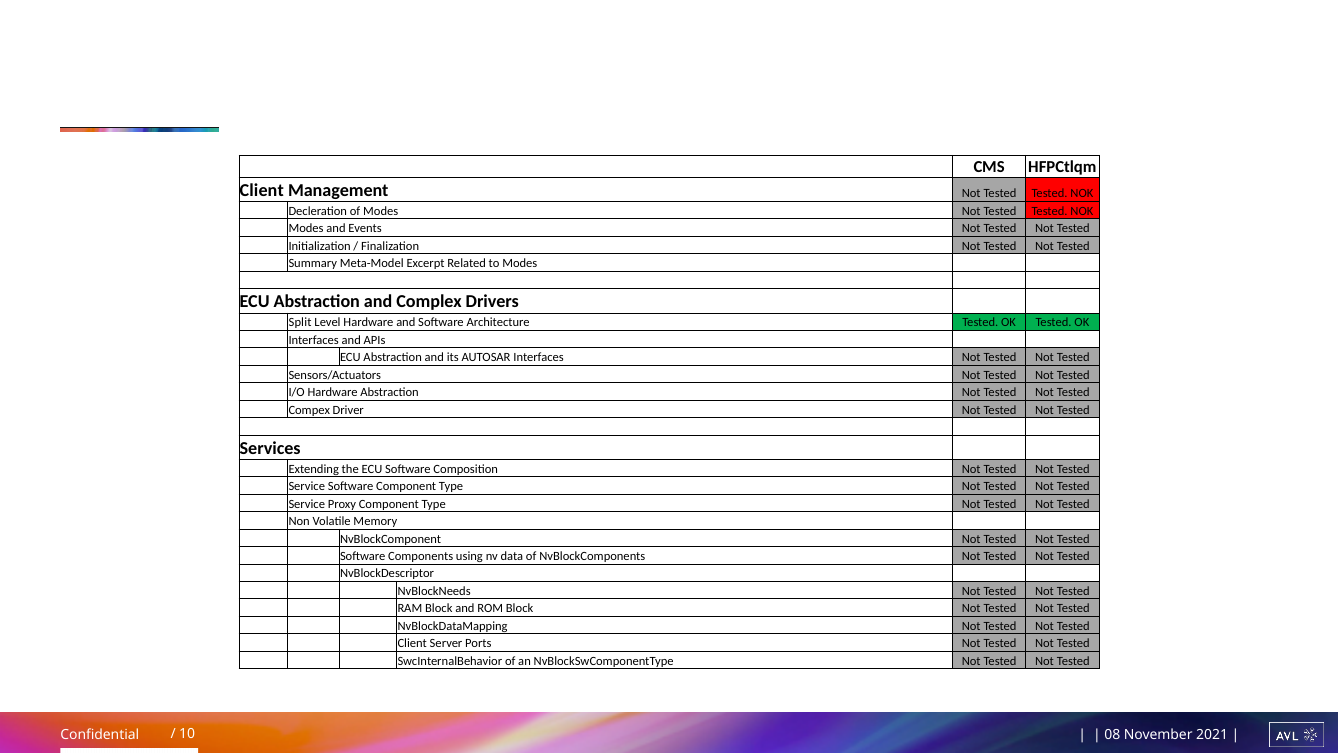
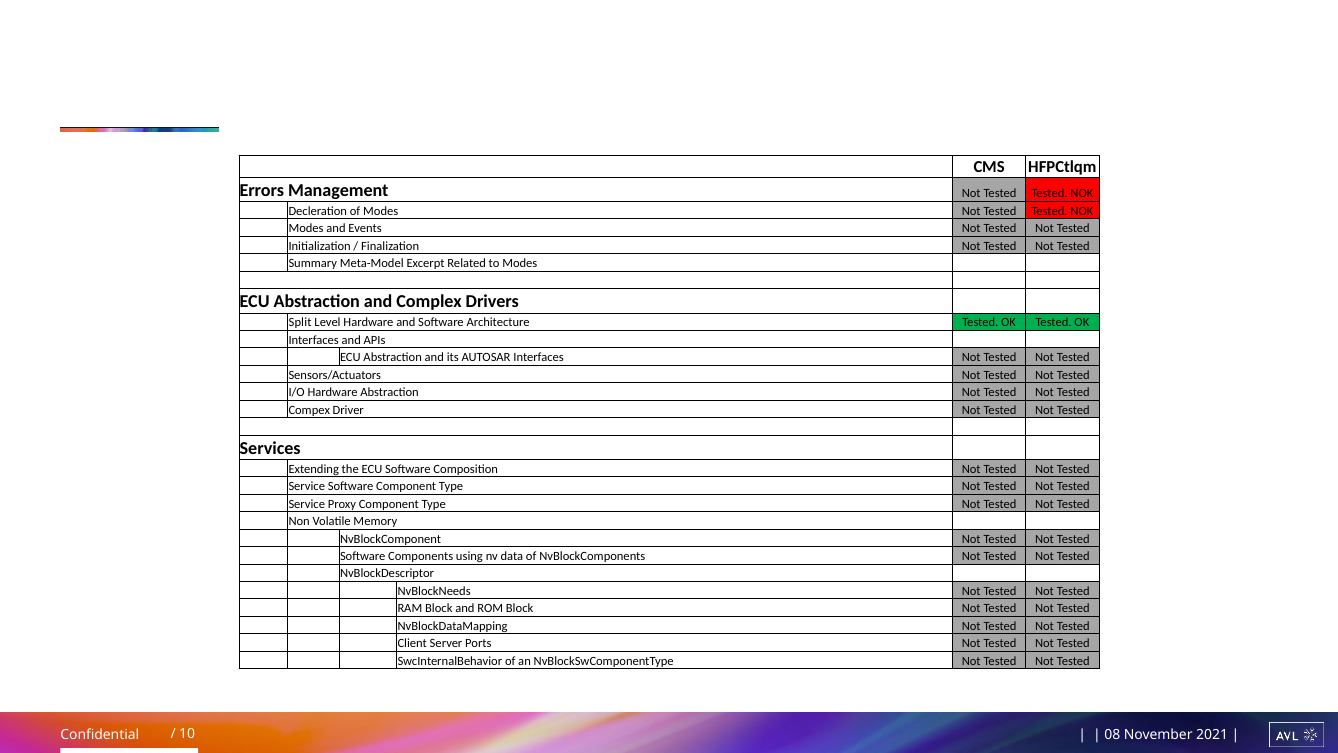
Client at (262, 190): Client -> Errors
